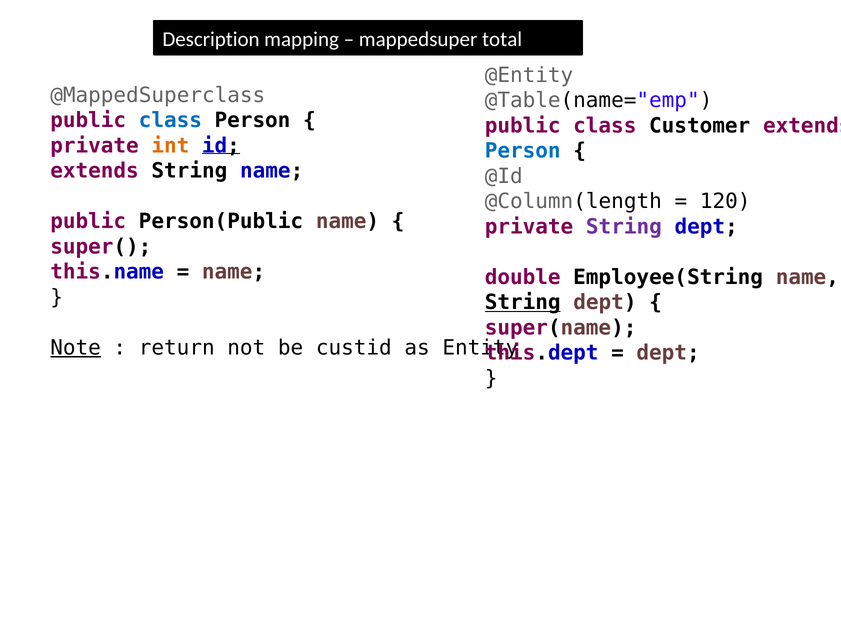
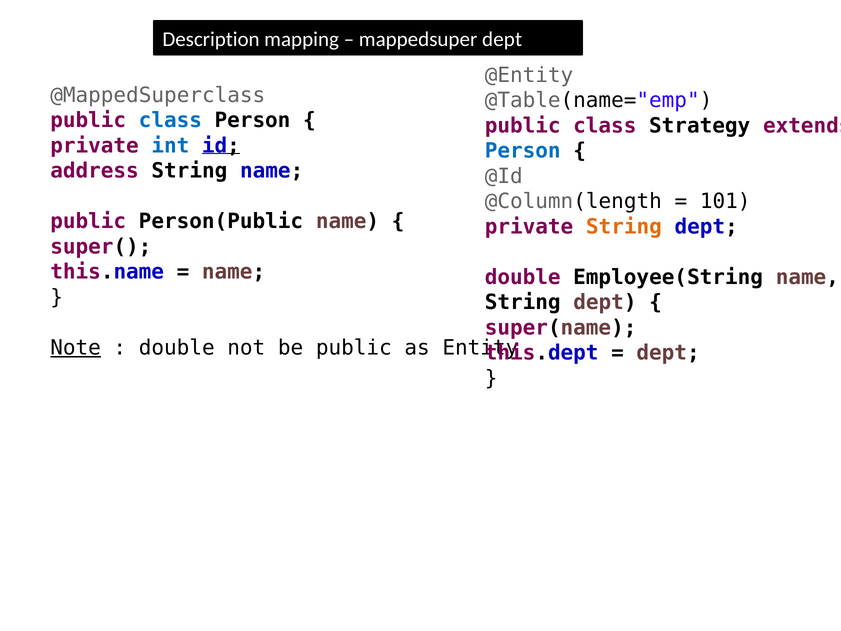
mappedsuper total: total -> dept
Customer: Customer -> Strategy
int colour: orange -> blue
extends at (95, 171): extends -> address
120: 120 -> 101
String at (624, 227) colour: purple -> orange
String at (523, 302) underline: present -> none
return at (177, 348): return -> double
be custid: custid -> public
